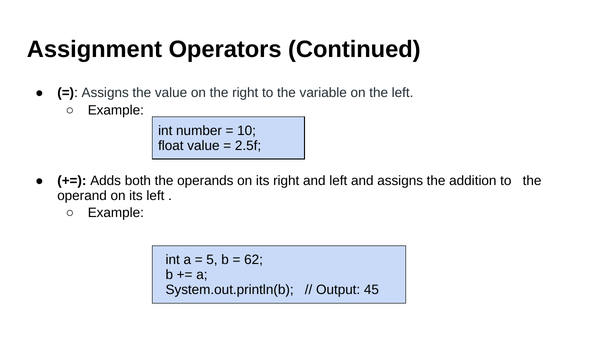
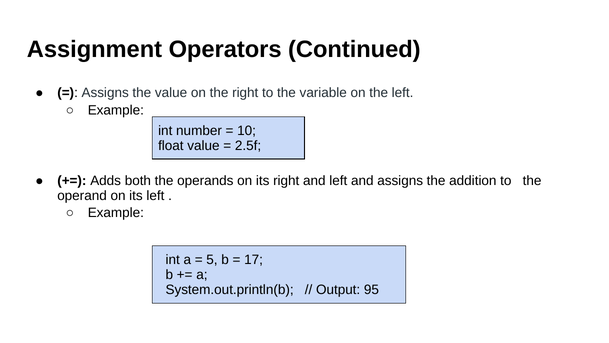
62: 62 -> 17
45: 45 -> 95
